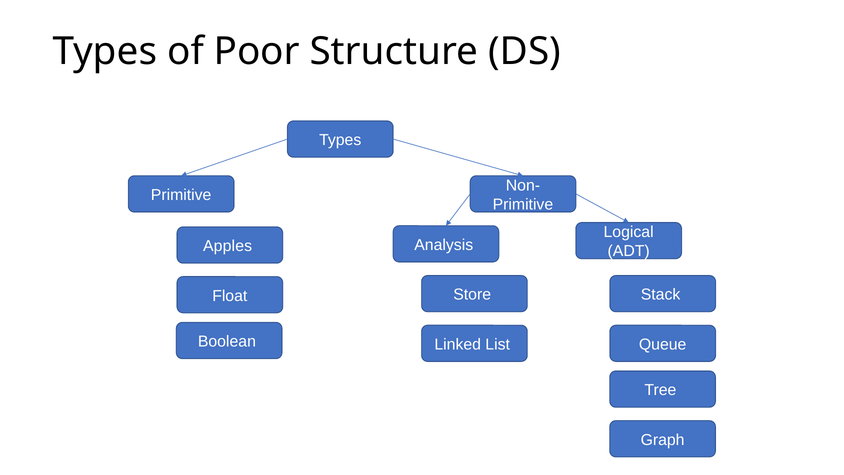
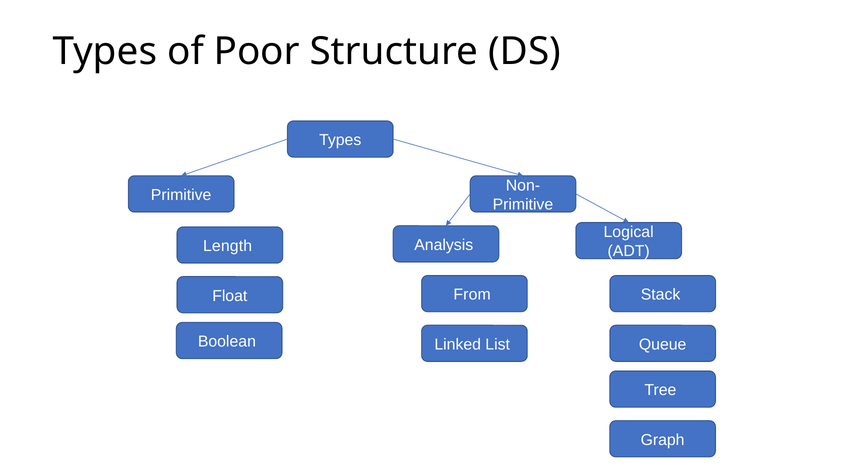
Apples: Apples -> Length
Store: Store -> From
